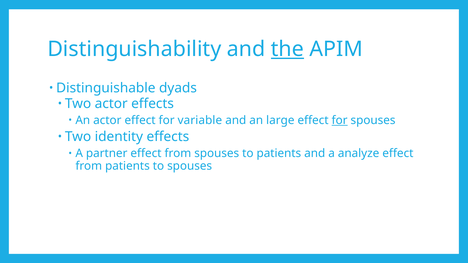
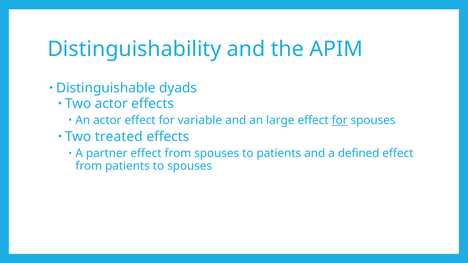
the underline: present -> none
identity: identity -> treated
analyze: analyze -> defined
